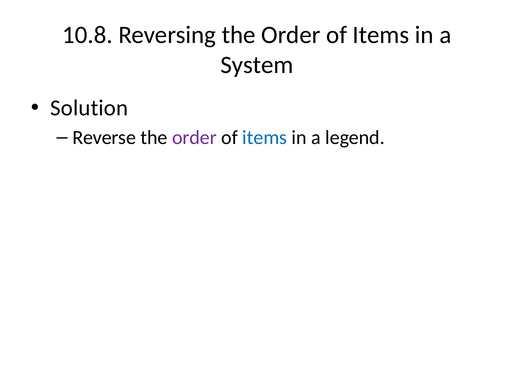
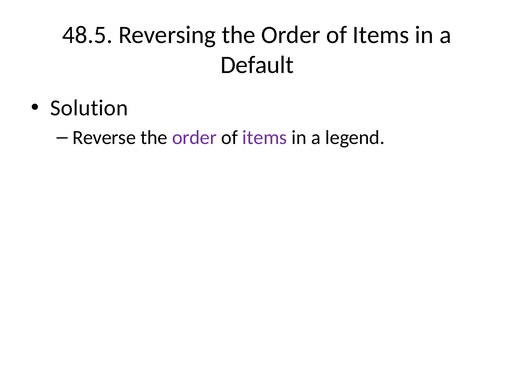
10.8: 10.8 -> 48.5
System: System -> Default
items at (265, 137) colour: blue -> purple
